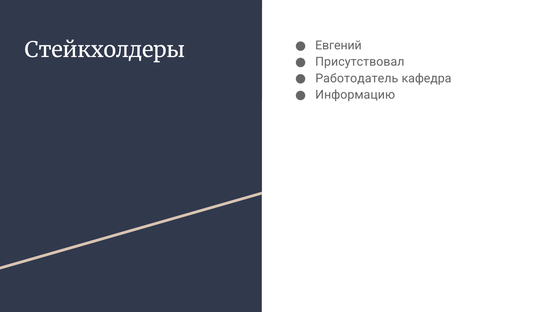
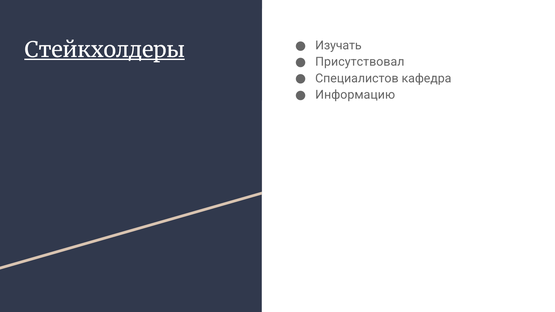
Стейкхолдеры underline: none -> present
Евгений: Евгений -> Изучать
Работодатель: Работодатель -> Специалистов
